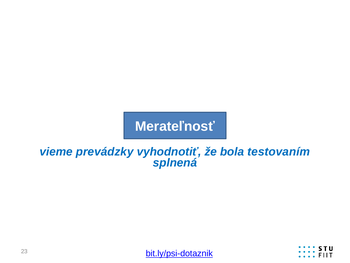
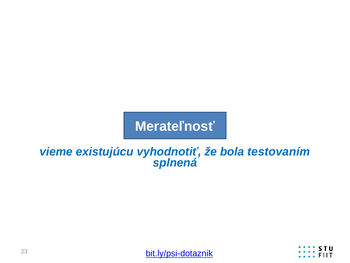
prevádzky: prevádzky -> existujúcu
